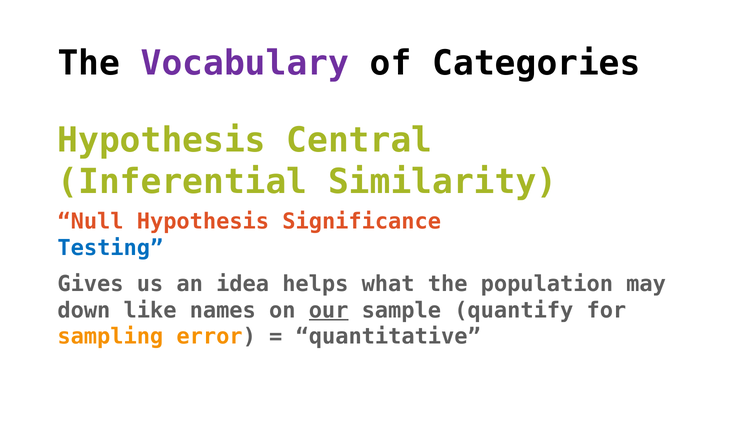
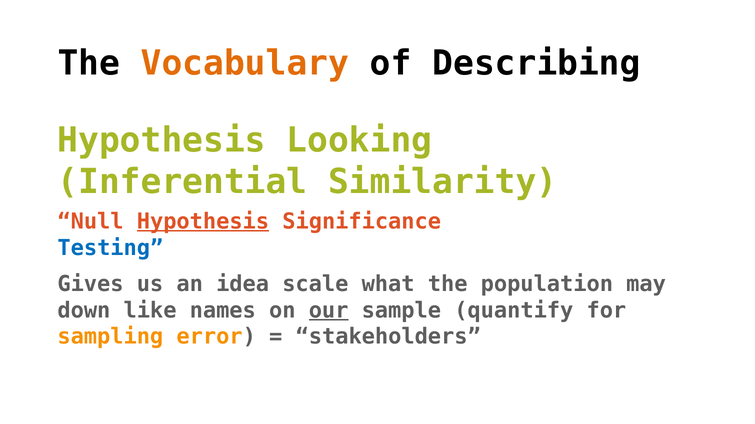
Vocabulary colour: purple -> orange
Categories: Categories -> Describing
Central: Central -> Looking
Hypothesis at (203, 222) underline: none -> present
helps: helps -> scale
quantitative: quantitative -> stakeholders
